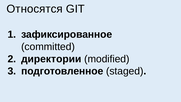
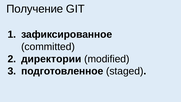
Относятся: Относятся -> Получение
